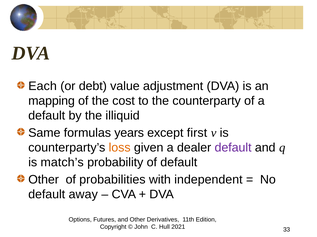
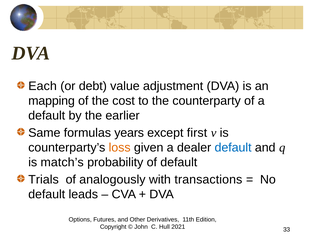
illiquid: illiquid -> earlier
default at (233, 148) colour: purple -> blue
Other at (44, 180): Other -> Trials
probabilities: probabilities -> analogously
independent: independent -> transactions
away: away -> leads
